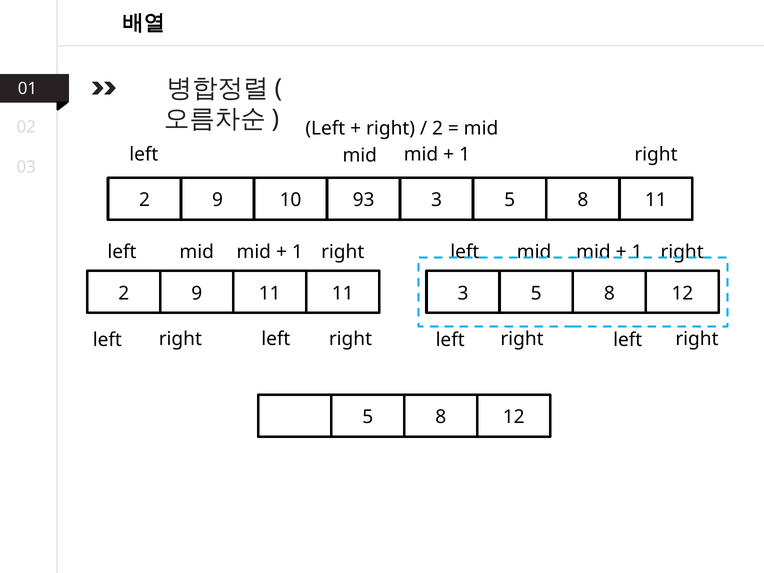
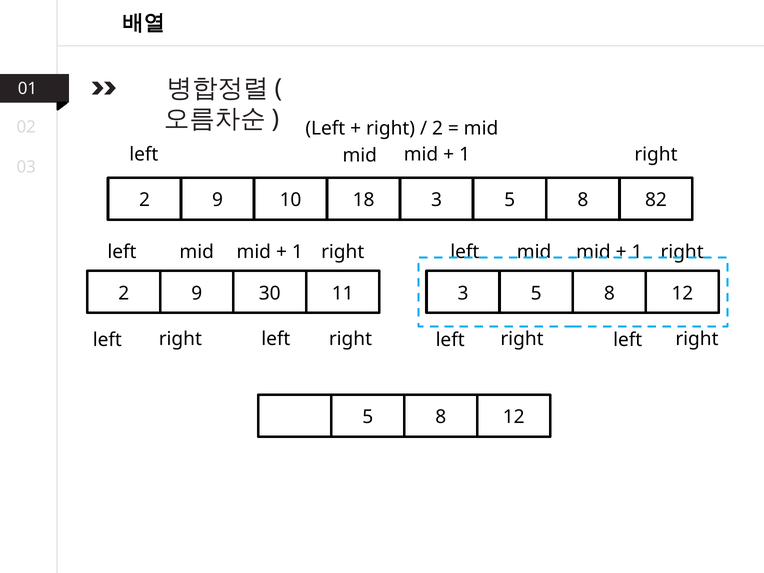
93: 93 -> 18
8 11: 11 -> 82
9 11: 11 -> 30
